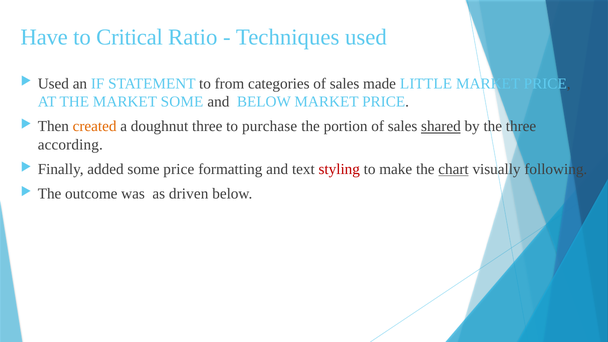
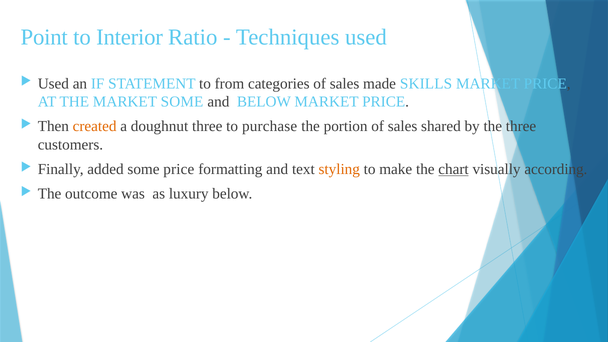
Have: Have -> Point
Critical: Critical -> Interior
LITTLE: LITTLE -> SKILLS
shared underline: present -> none
according: according -> customers
styling colour: red -> orange
following: following -> according
driven: driven -> luxury
